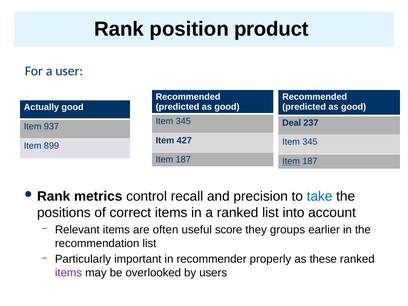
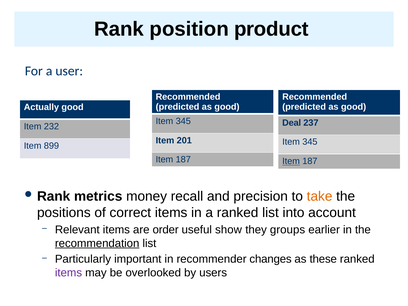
937: 937 -> 232
427: 427 -> 201
control: control -> money
take colour: blue -> orange
often: often -> order
score: score -> show
recommendation underline: none -> present
properly: properly -> changes
